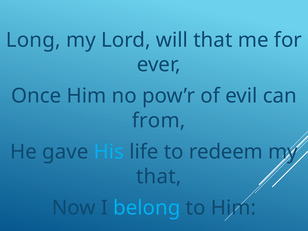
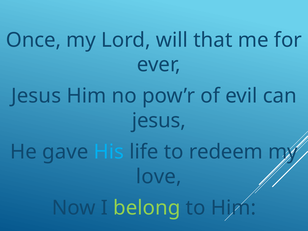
Long: Long -> Once
Once at (36, 96): Once -> Jesus
from at (159, 121): from -> jesus
that at (159, 177): that -> love
belong colour: light blue -> light green
